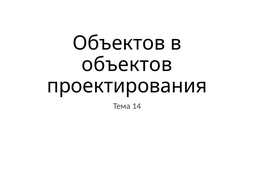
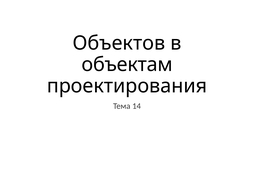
объектов at (127, 64): объектов -> объектам
